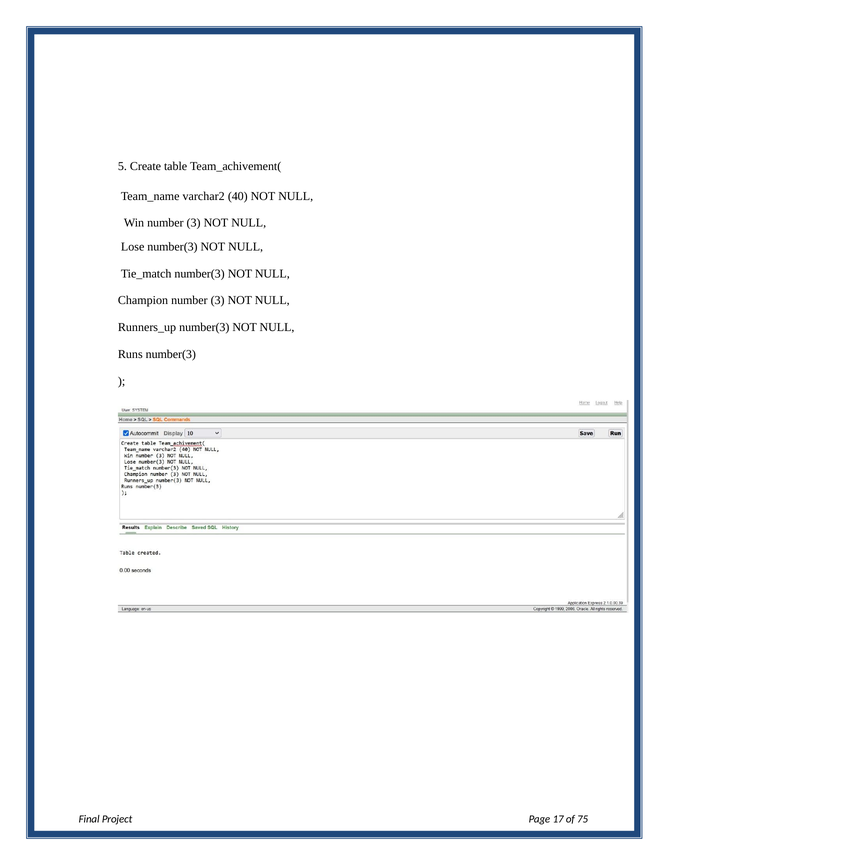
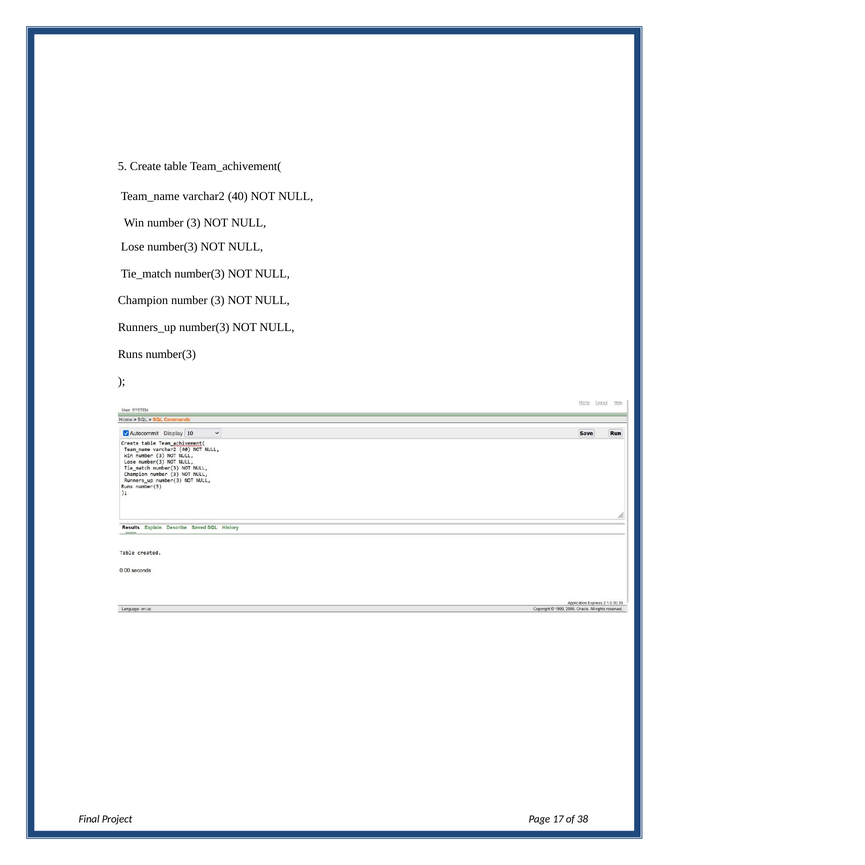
75: 75 -> 38
